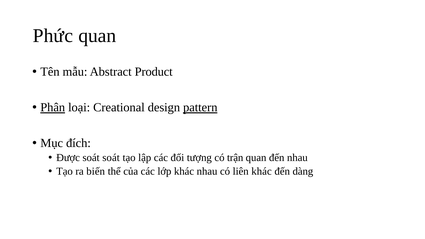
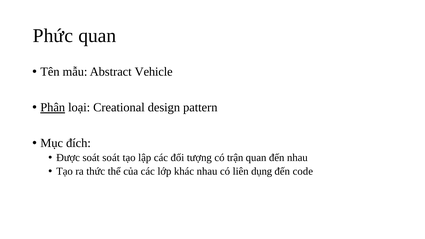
Product: Product -> Vehicle
pattern underline: present -> none
biến: biến -> thức
liên khác: khác -> dụng
dàng: dàng -> code
